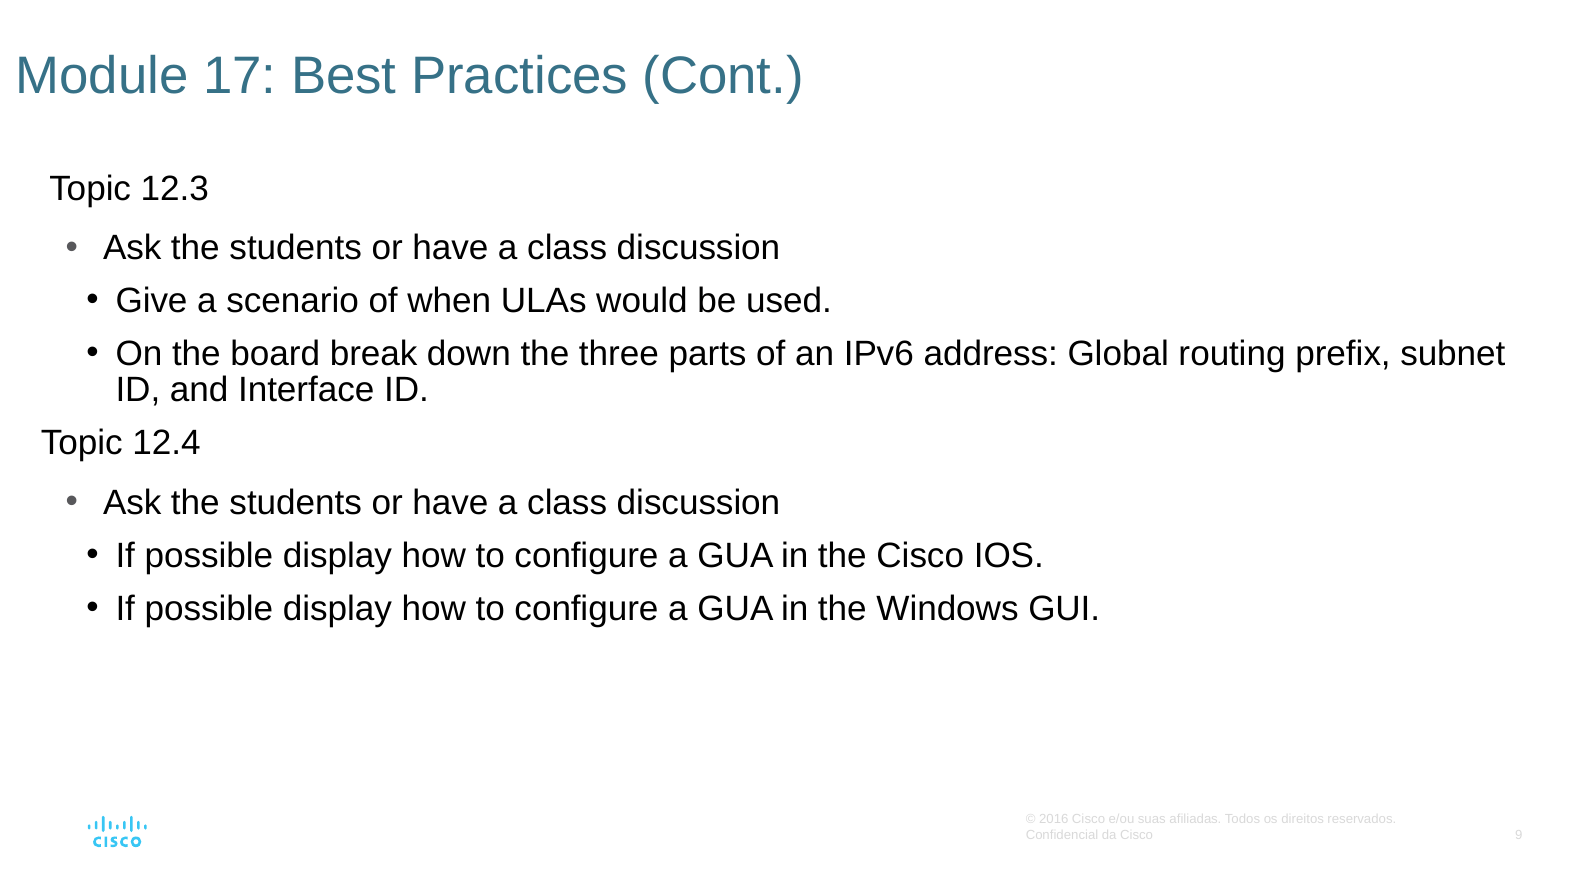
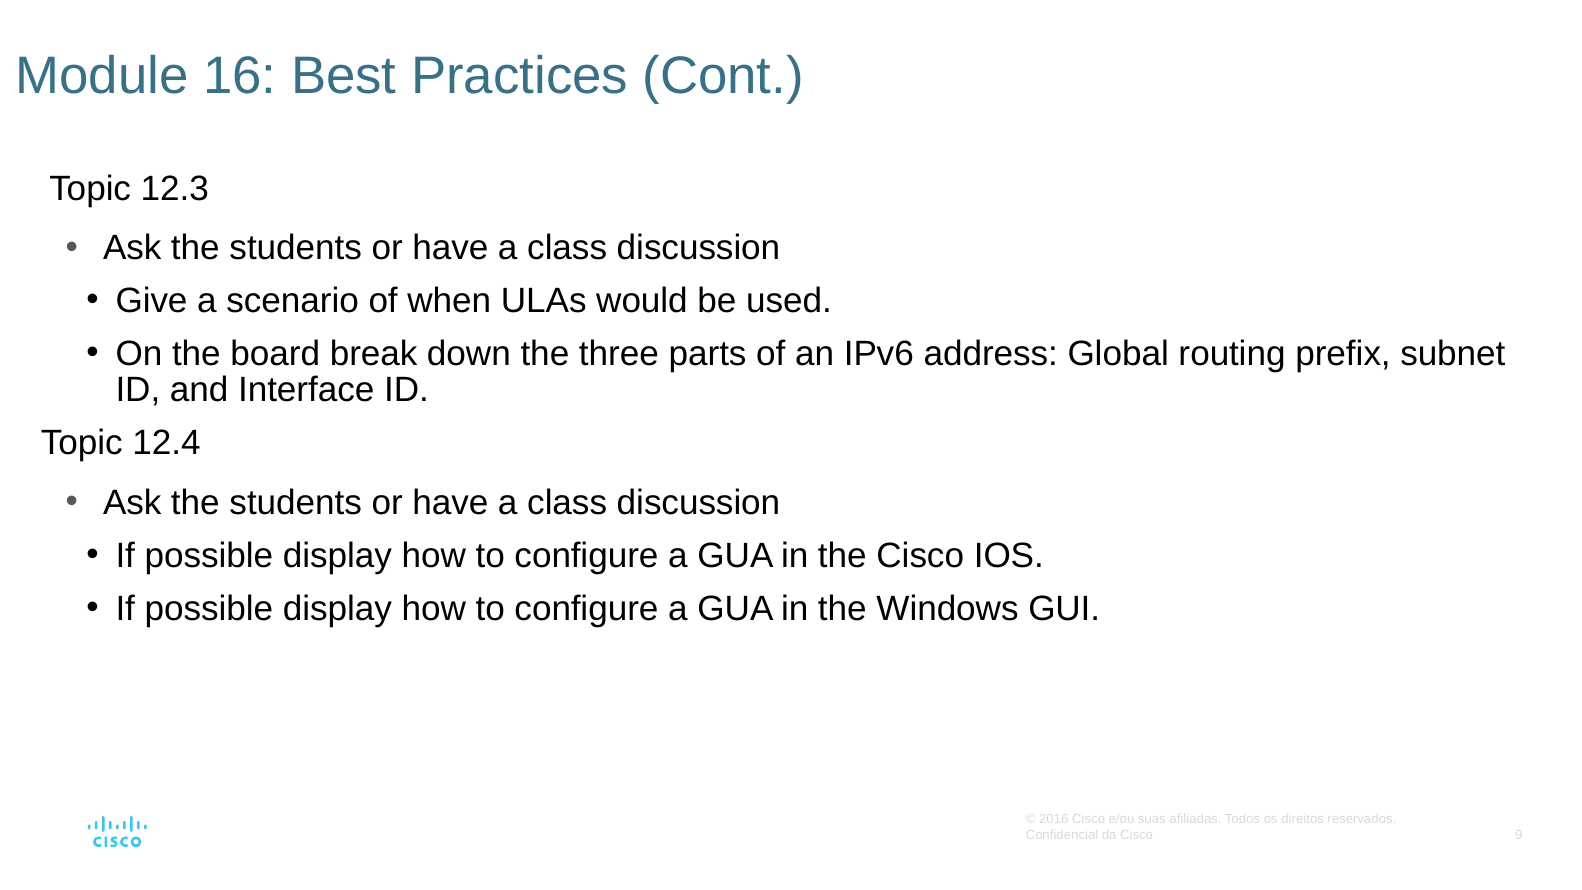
17: 17 -> 16
